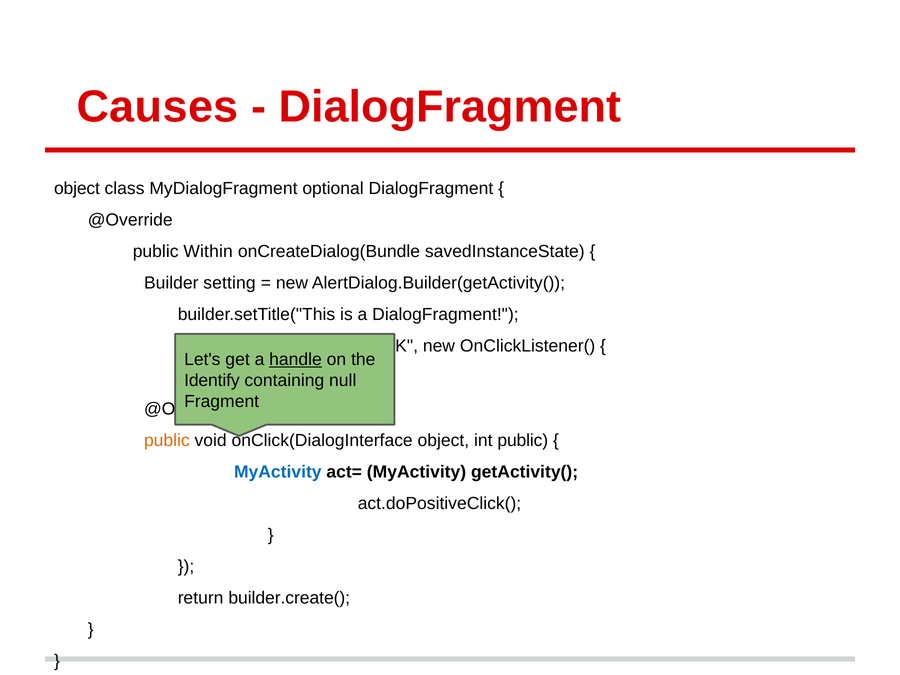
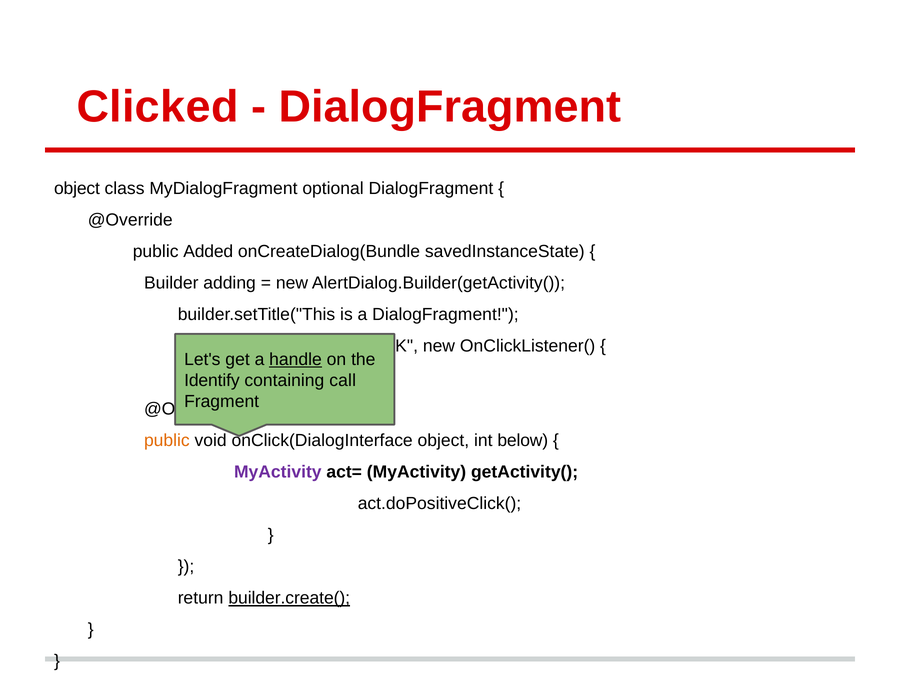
Causes: Causes -> Clicked
Within: Within -> Added
setting: setting -> adding
null: null -> call
int public: public -> below
MyActivity at (278, 472) colour: blue -> purple
builder.create( underline: none -> present
